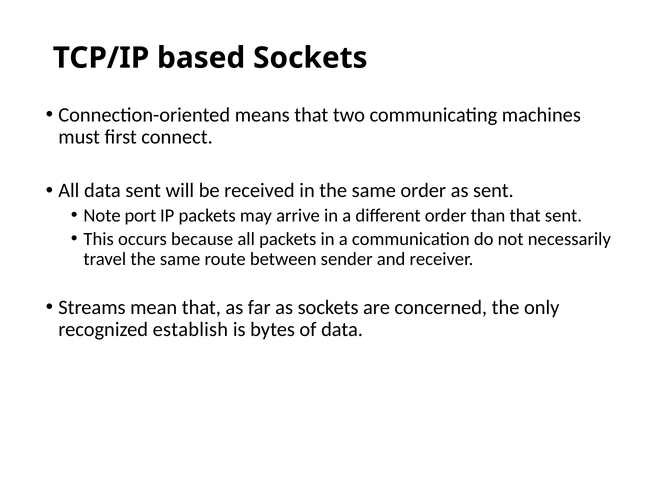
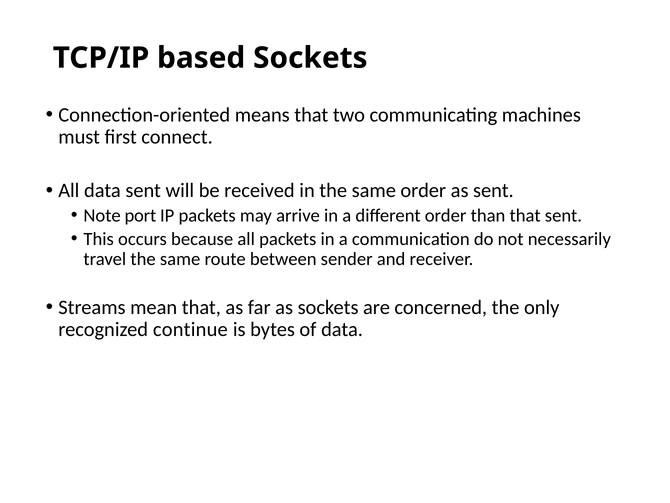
establish: establish -> continue
